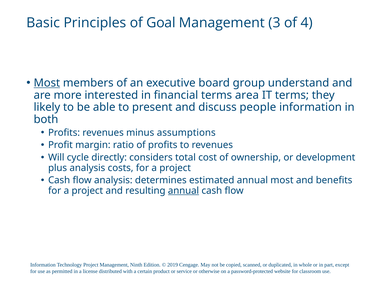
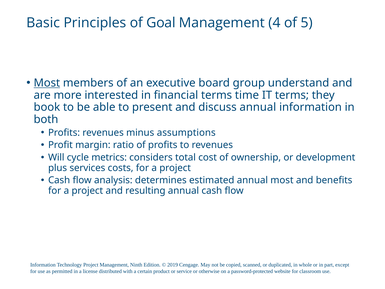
3: 3 -> 4
4: 4 -> 5
area: area -> time
likely: likely -> book
discuss people: people -> annual
directly: directly -> metrics
plus analysis: analysis -> services
annual at (183, 191) underline: present -> none
